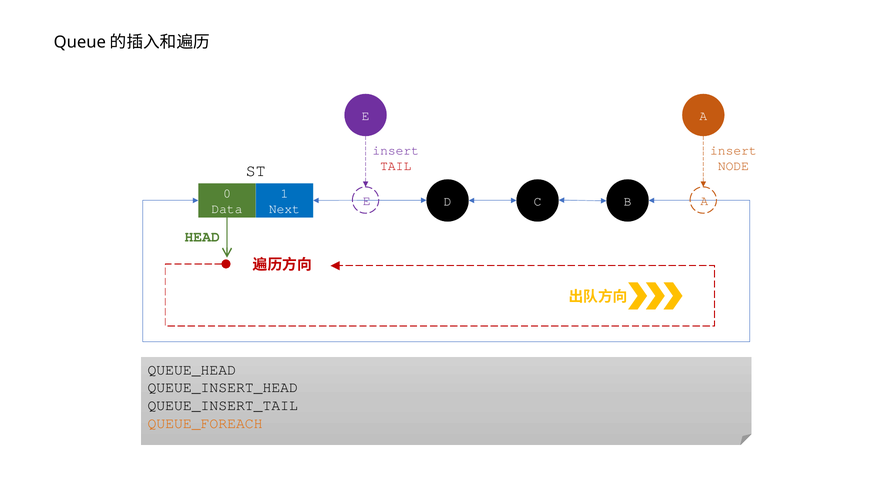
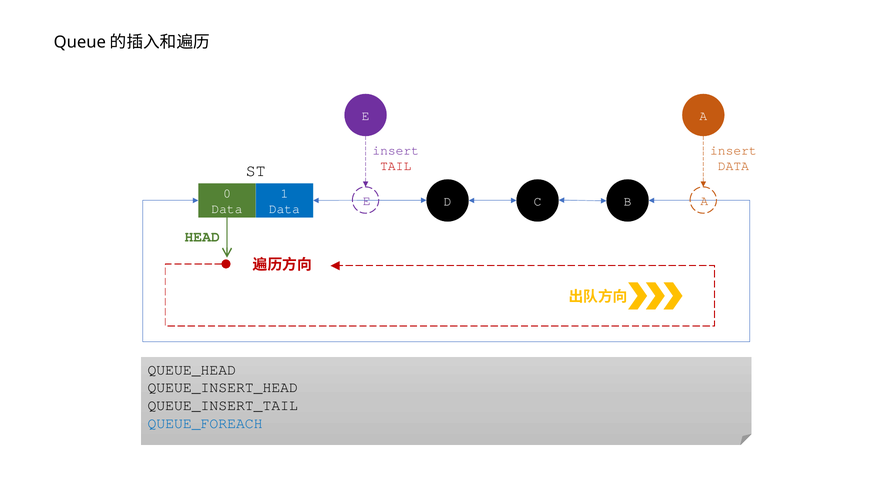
NODE at (733, 166): NODE -> DATA
Next at (284, 209): Next -> Data
QUEUE_FOREACH colour: orange -> blue
